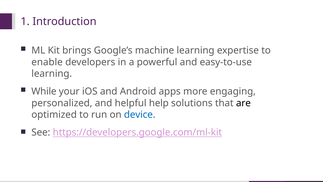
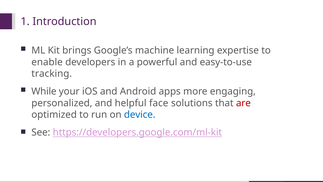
learning at (52, 74): learning -> tracking
help: help -> face
are colour: black -> red
